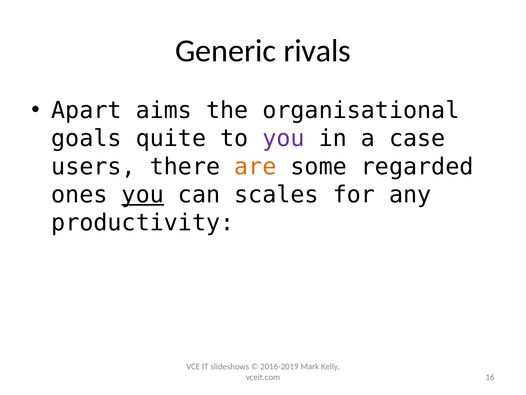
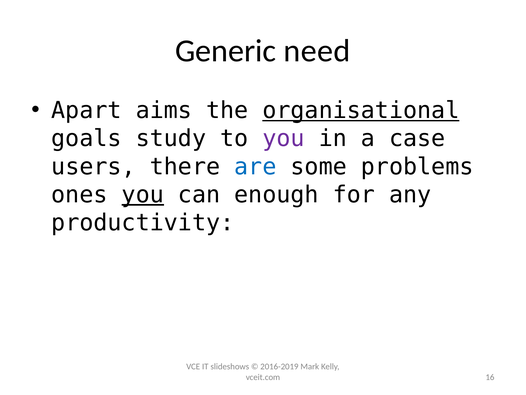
rivals: rivals -> need
organisational underline: none -> present
quite: quite -> study
are colour: orange -> blue
regarded: regarded -> problems
scales: scales -> enough
